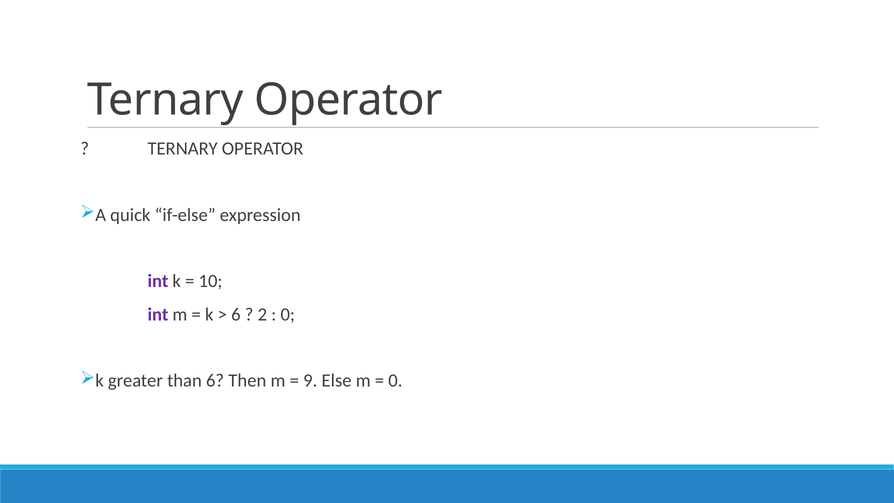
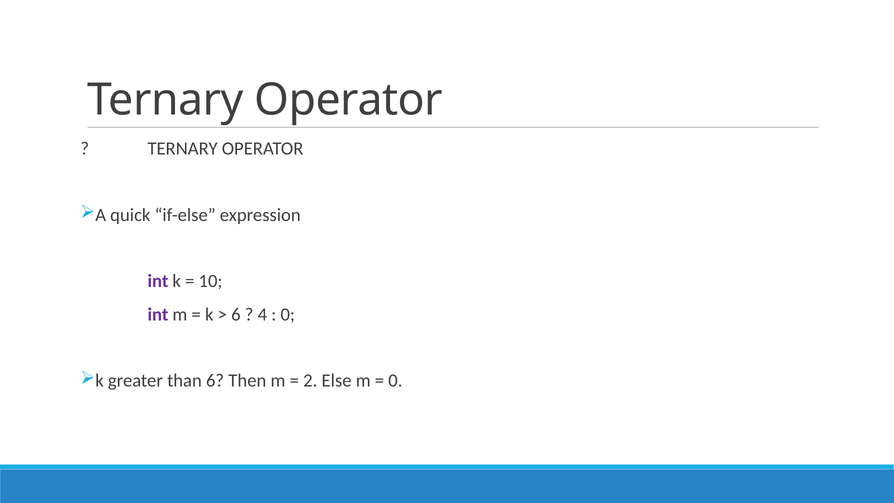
2: 2 -> 4
9: 9 -> 2
